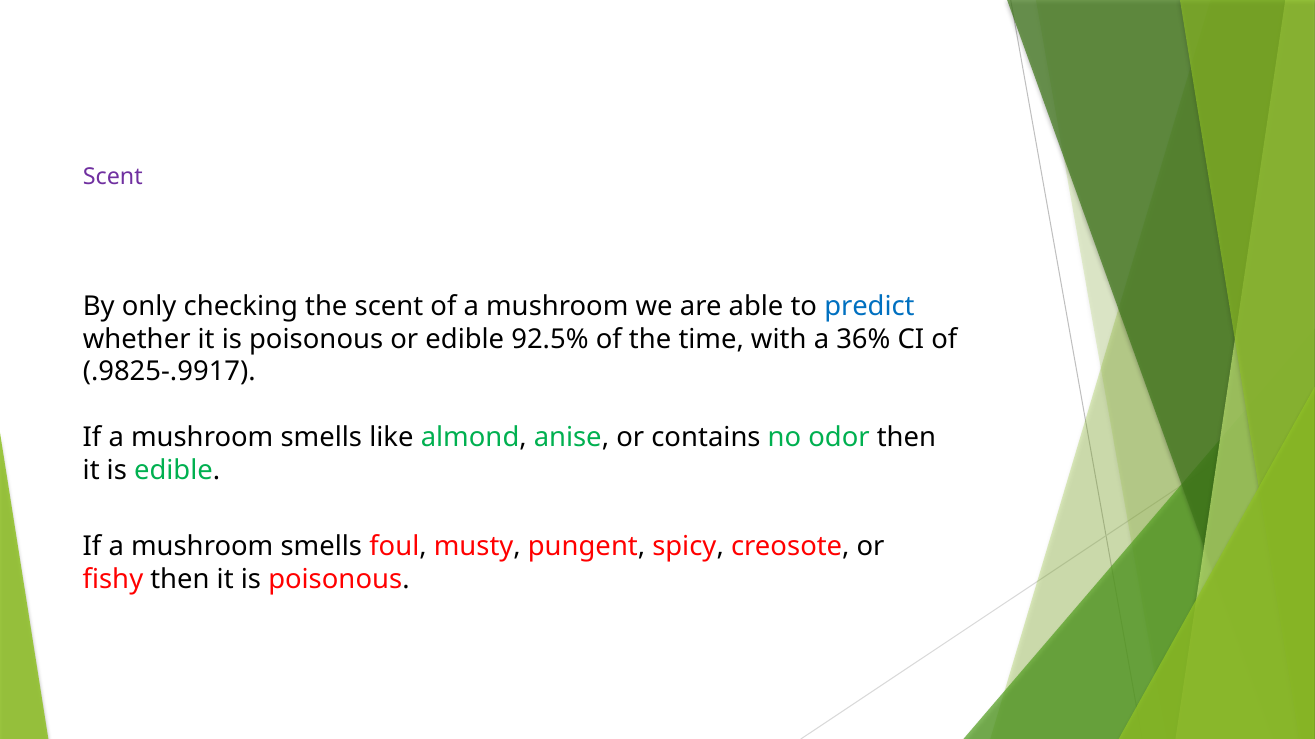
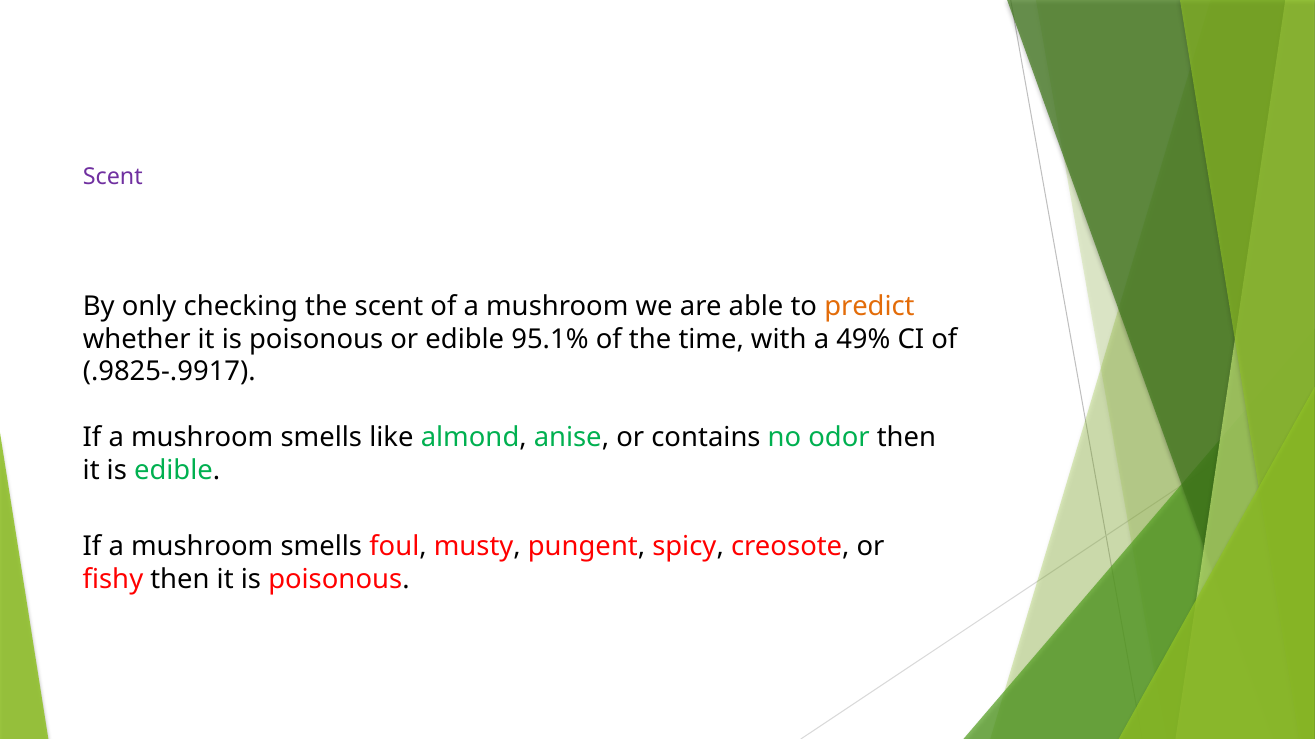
predict colour: blue -> orange
92.5%: 92.5% -> 95.1%
36%: 36% -> 49%
